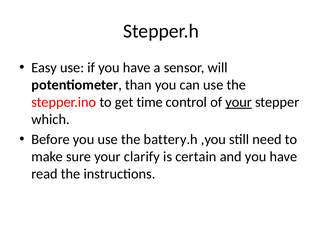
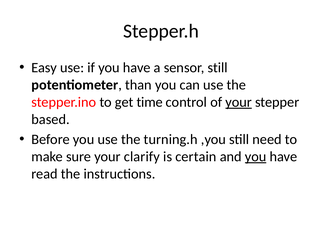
sensor will: will -> still
which: which -> based
battery.h: battery.h -> turning.h
you at (256, 156) underline: none -> present
